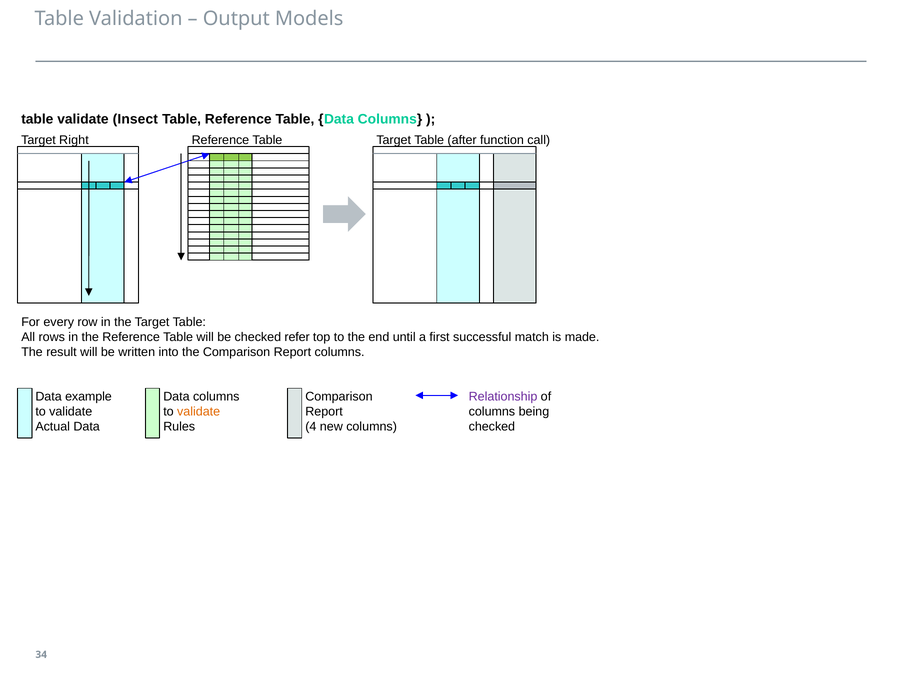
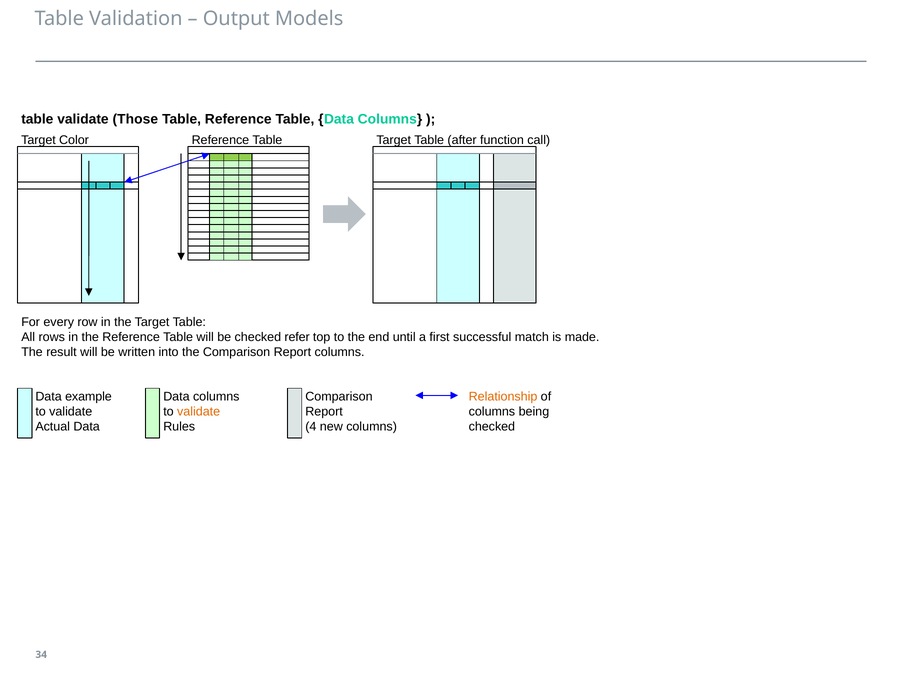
Insect: Insect -> Those
Right: Right -> Color
Relationship colour: purple -> orange
